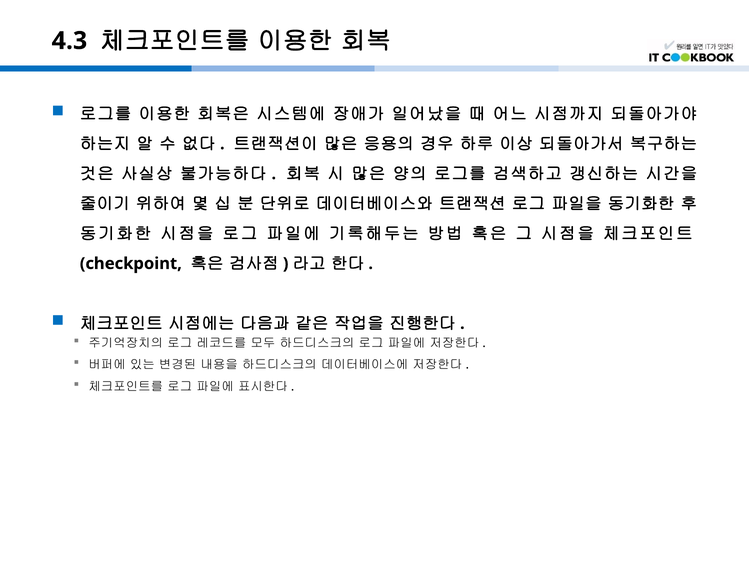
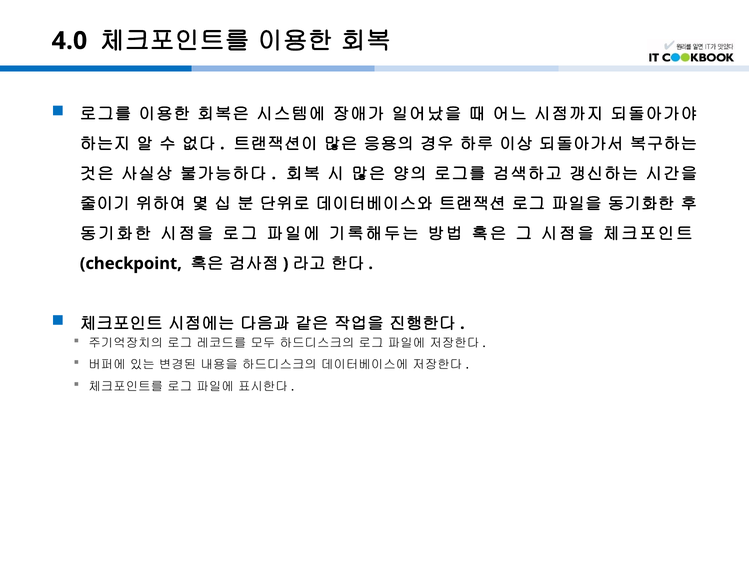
4.3: 4.3 -> 4.0
